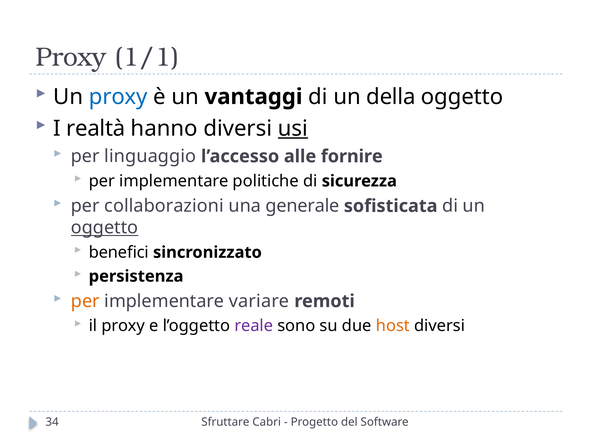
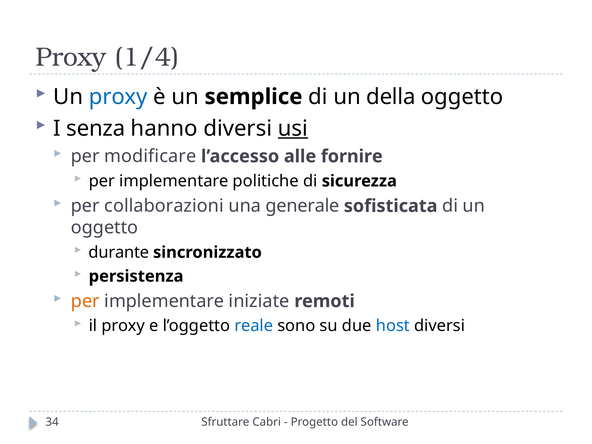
1/1: 1/1 -> 1/4
vantaggi: vantaggi -> semplice
realtà: realtà -> senza
linguaggio: linguaggio -> modificare
oggetto at (105, 228) underline: present -> none
benefici: benefici -> durante
variare: variare -> iniziate
reale colour: purple -> blue
host colour: orange -> blue
